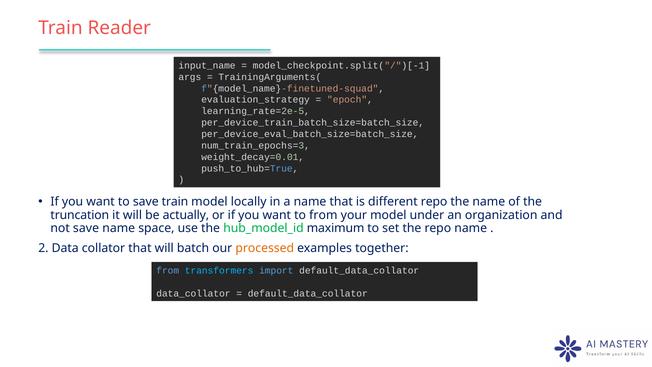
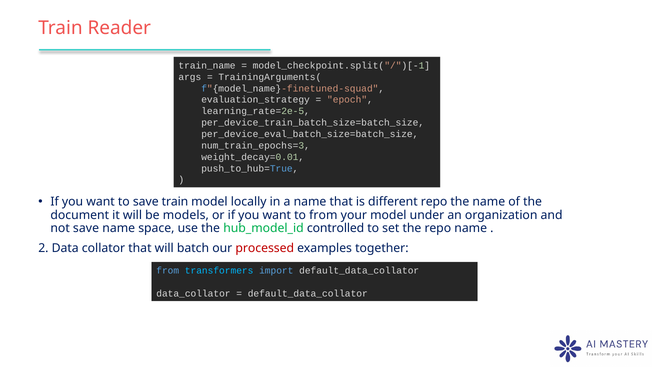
input_name: input_name -> train_name
truncation: truncation -> document
actually: actually -> models
maximum: maximum -> controlled
processed colour: orange -> red
